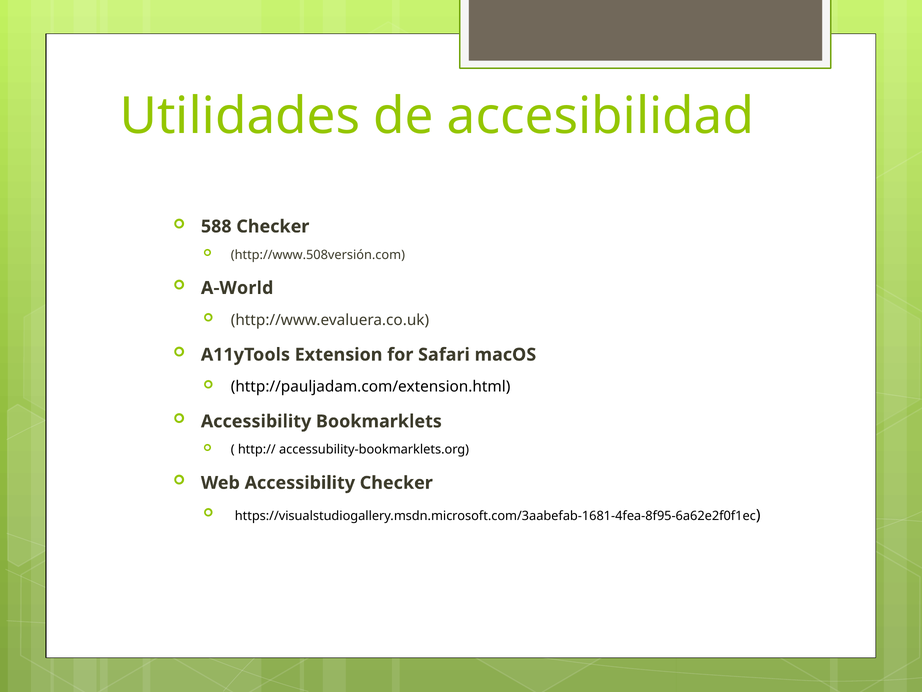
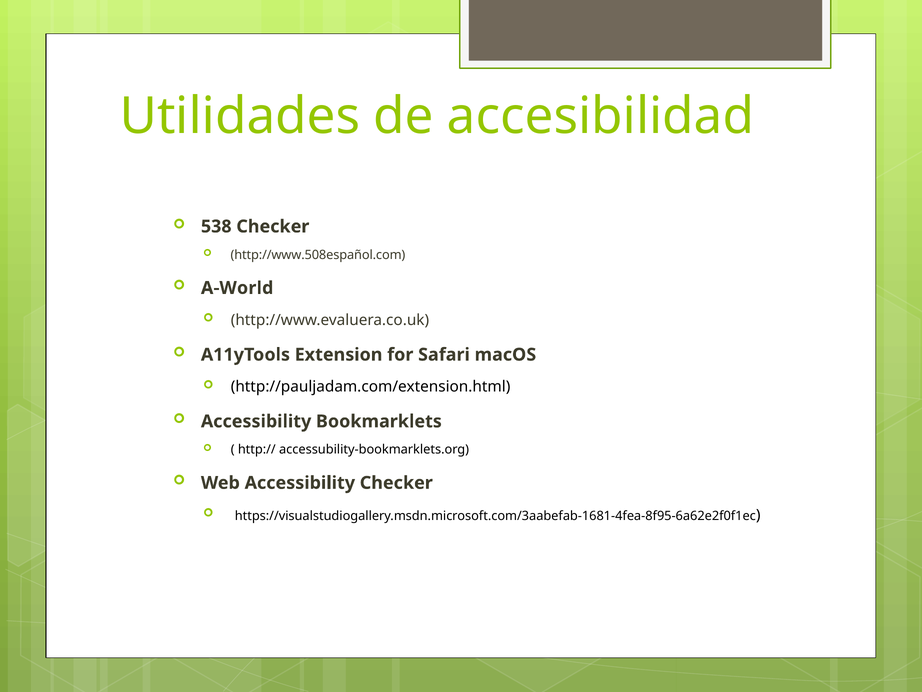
588: 588 -> 538
http://www.508versión.com: http://www.508versión.com -> http://www.508español.com
